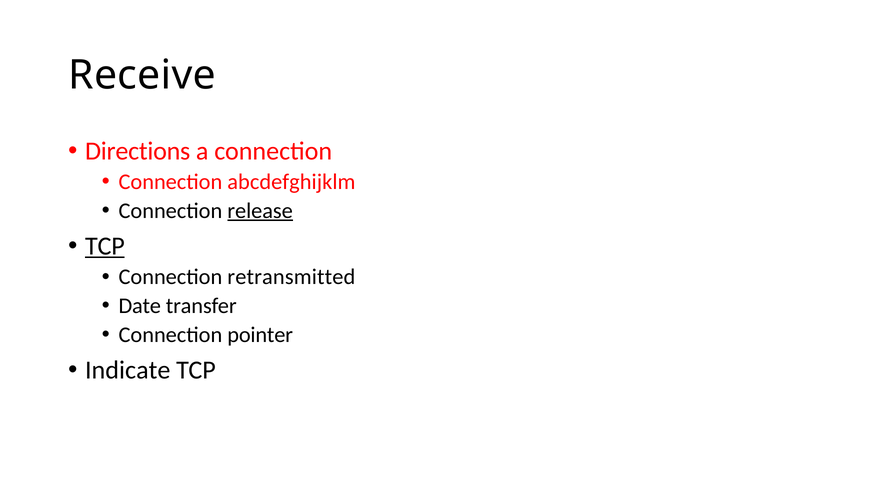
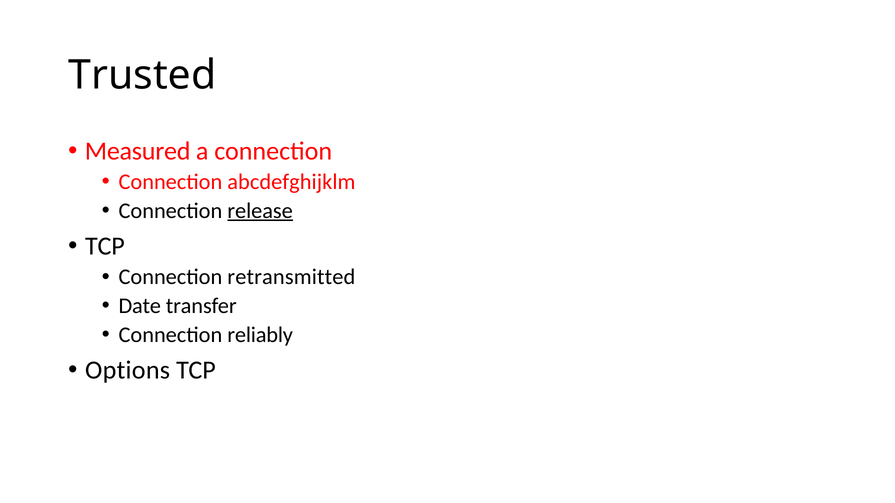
Receive: Receive -> Trusted
Directions: Directions -> Measured
TCP at (105, 246) underline: present -> none
pointer: pointer -> reliably
Indicate: Indicate -> Options
